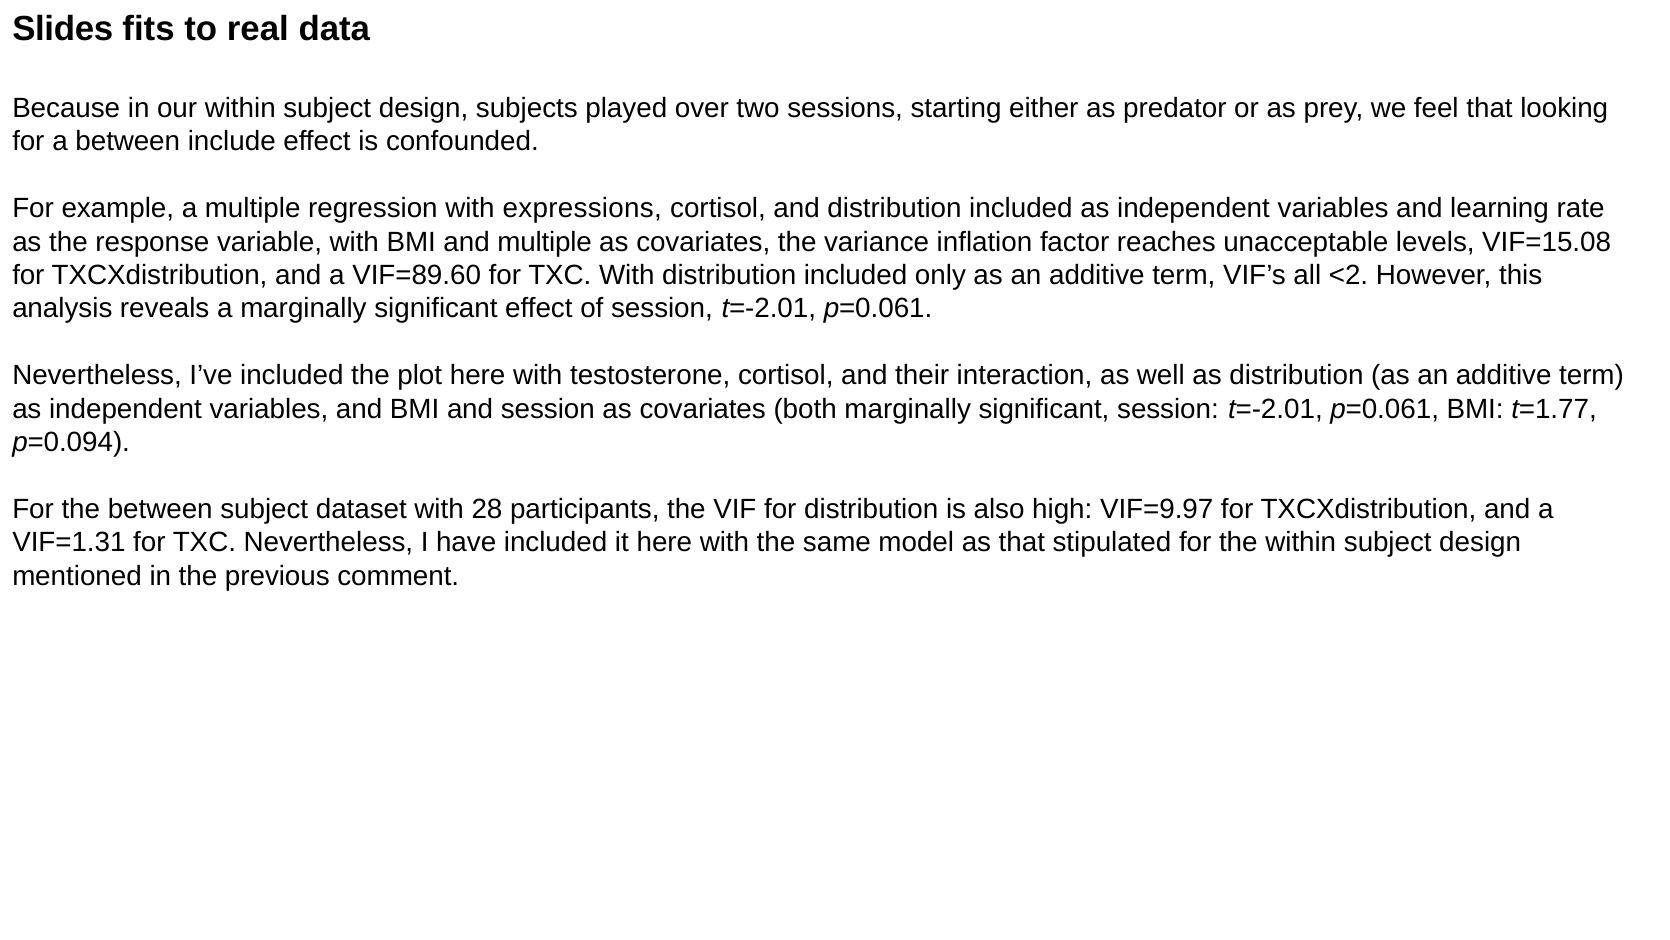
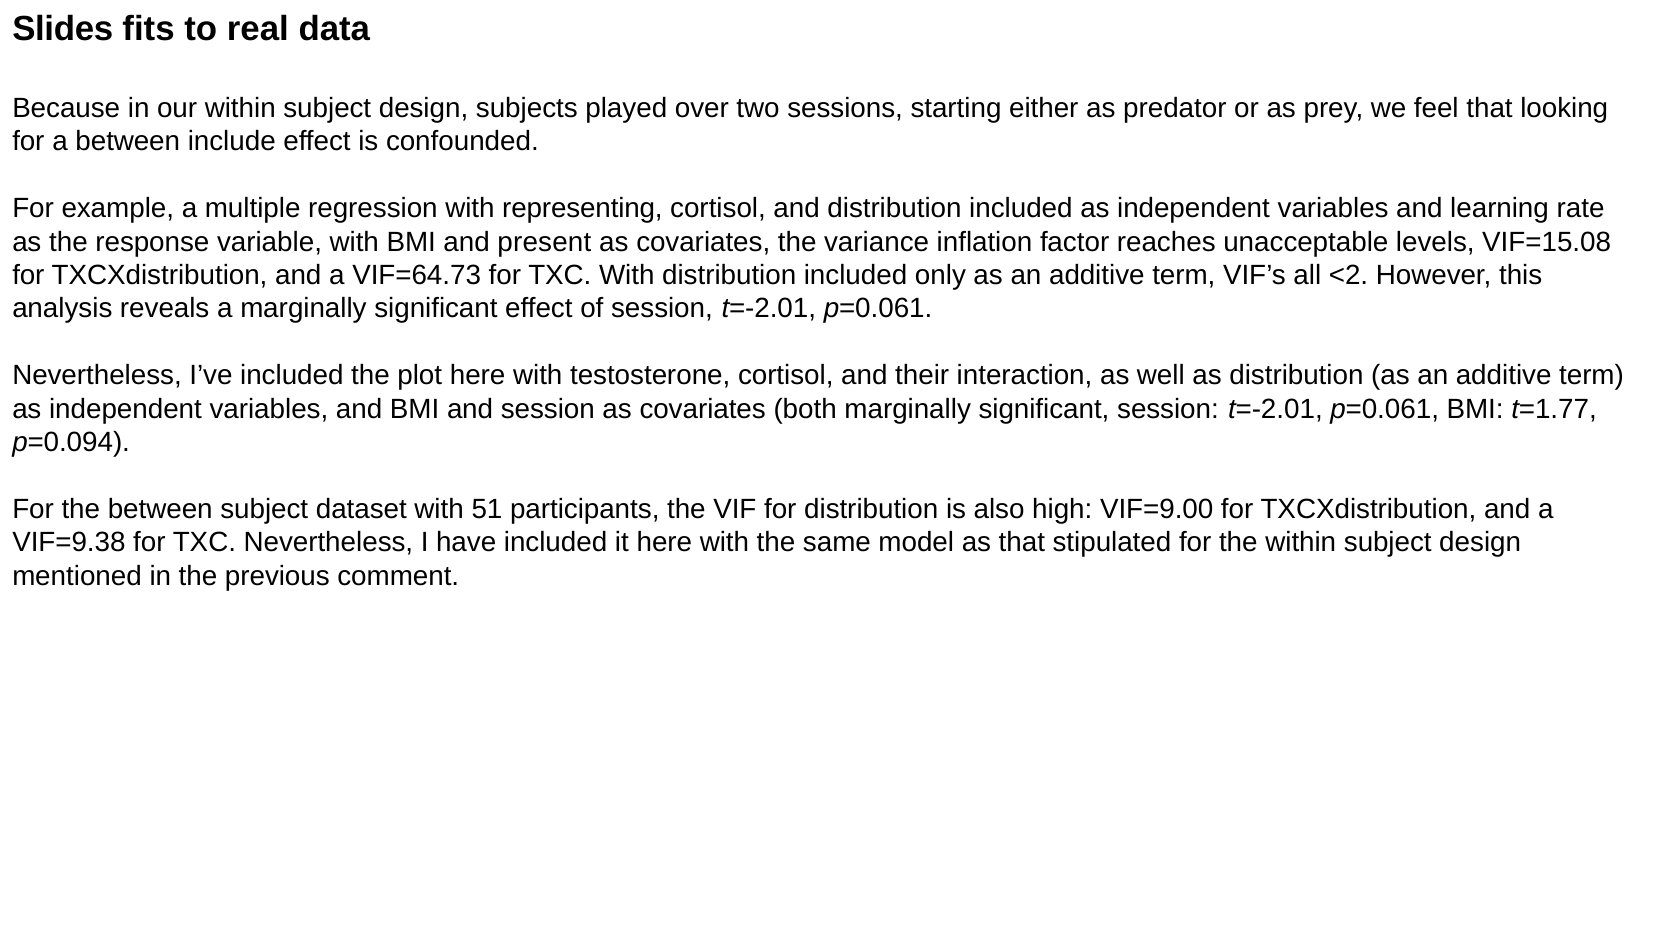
expressions: expressions -> representing
and multiple: multiple -> present
VIF=89.60: VIF=89.60 -> VIF=64.73
28: 28 -> 51
VIF=9.97: VIF=9.97 -> VIF=9.00
VIF=1.31: VIF=1.31 -> VIF=9.38
